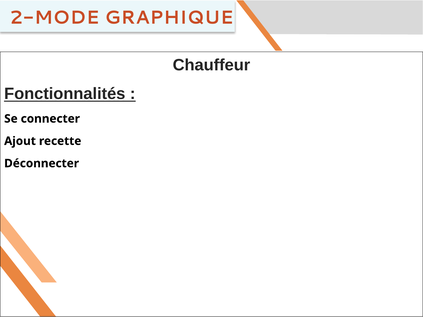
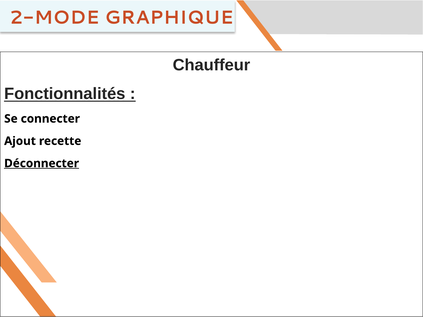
Déconnecter underline: none -> present
